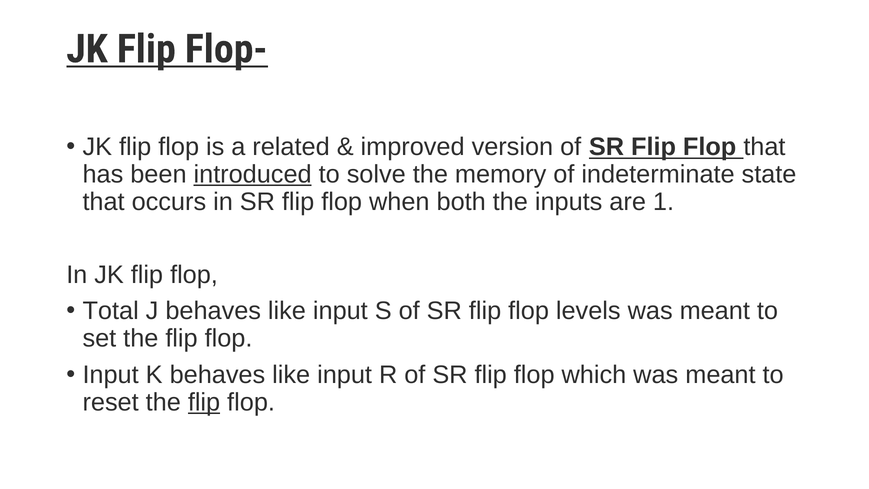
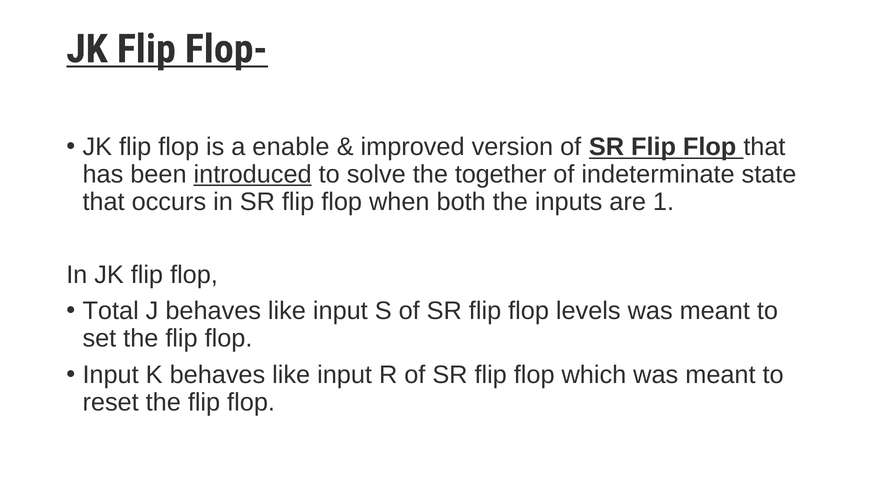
related: related -> enable
memory: memory -> together
flip at (204, 402) underline: present -> none
